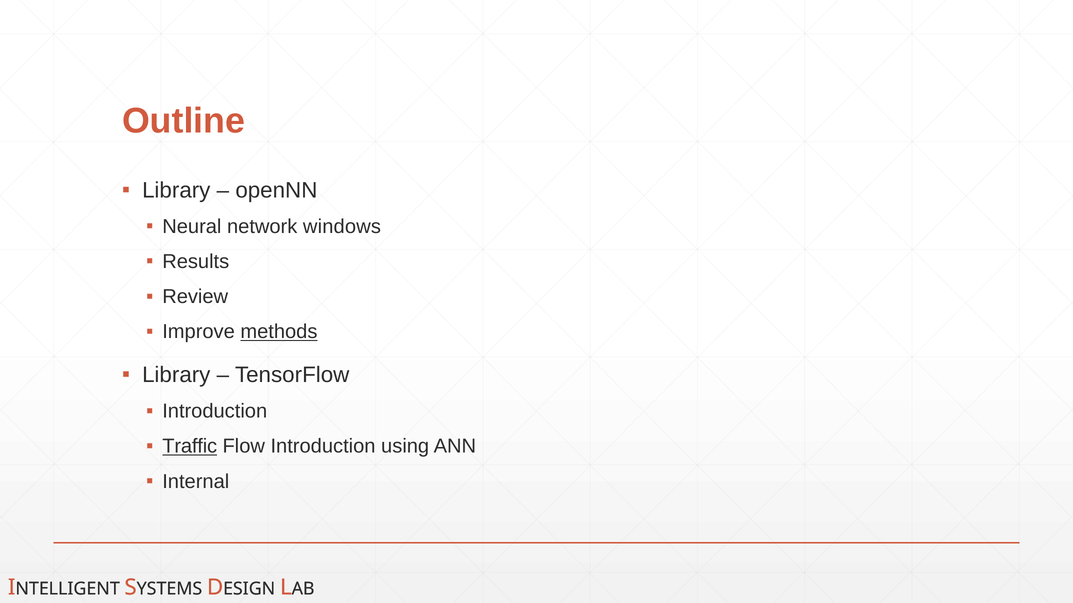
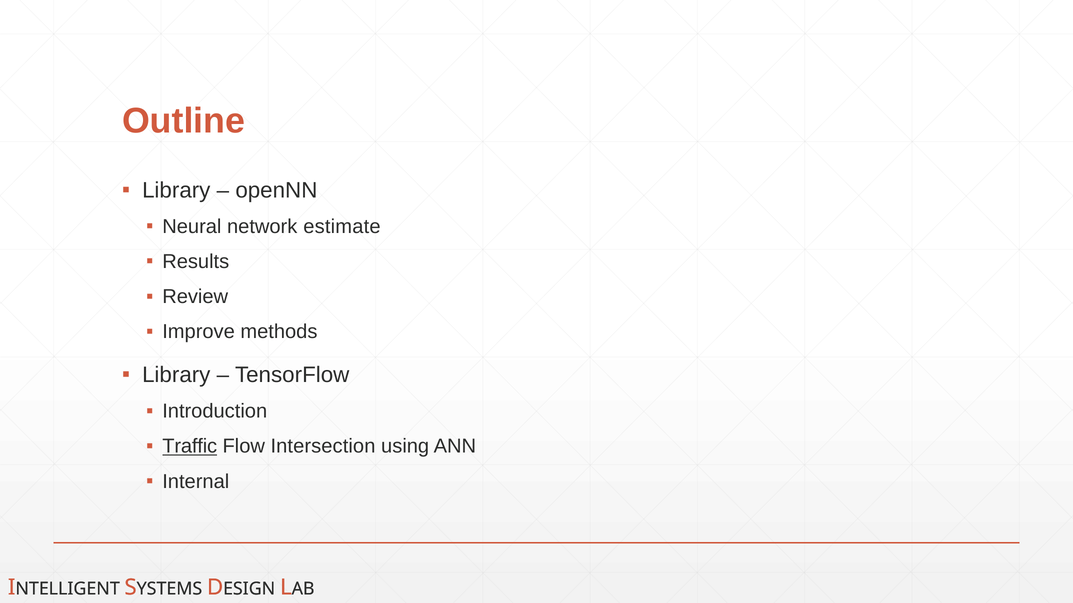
windows: windows -> estimate
methods underline: present -> none
Flow Introduction: Introduction -> Intersection
